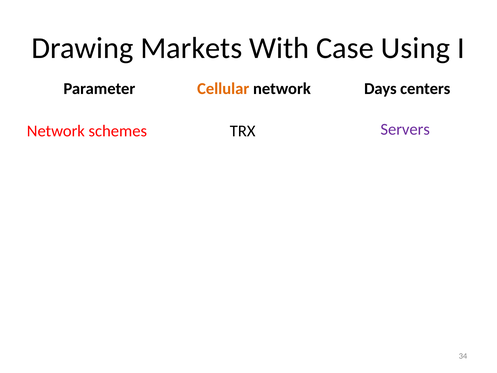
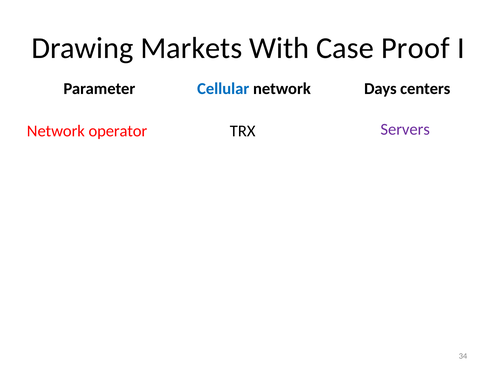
Using: Using -> Proof
Cellular colour: orange -> blue
schemes: schemes -> operator
